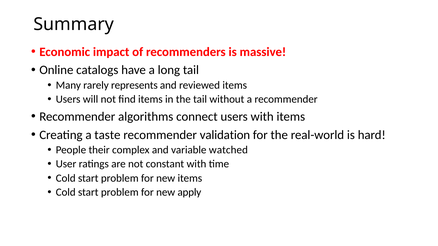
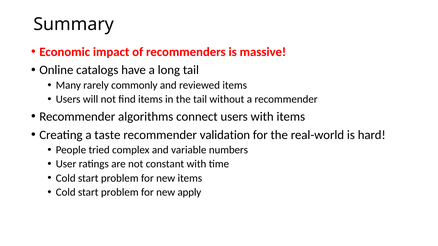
represents: represents -> commonly
their: their -> tried
watched: watched -> numbers
